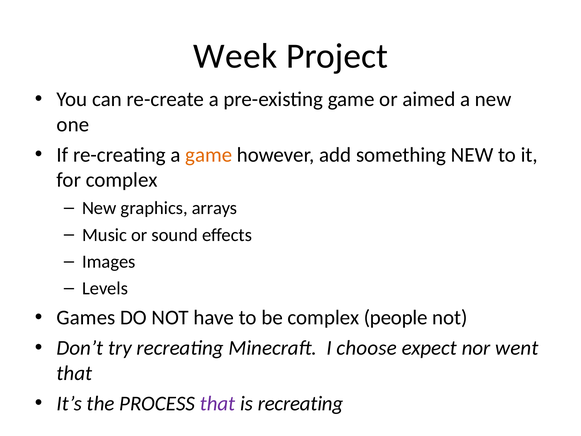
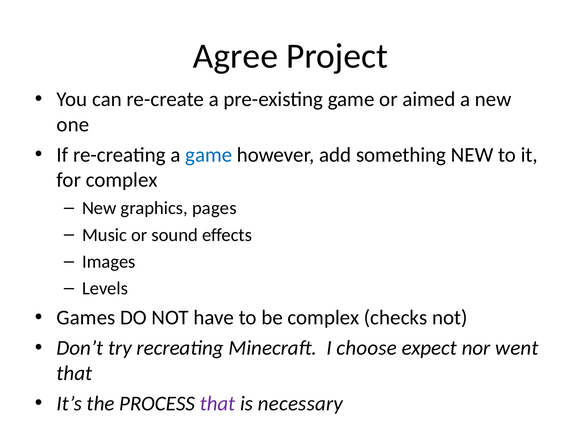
Week: Week -> Agree
game at (209, 155) colour: orange -> blue
arrays: arrays -> pages
people: people -> checks
is recreating: recreating -> necessary
